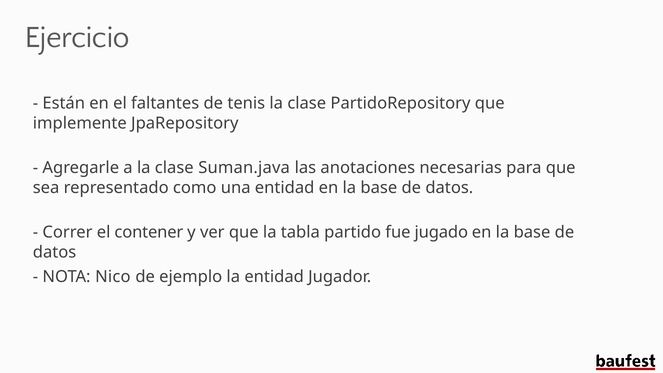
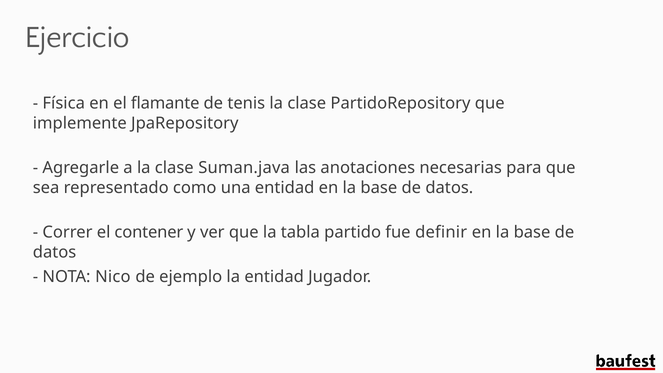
Están: Están -> Física
faltantes: faltantes -> flamante
jugado: jugado -> definir
